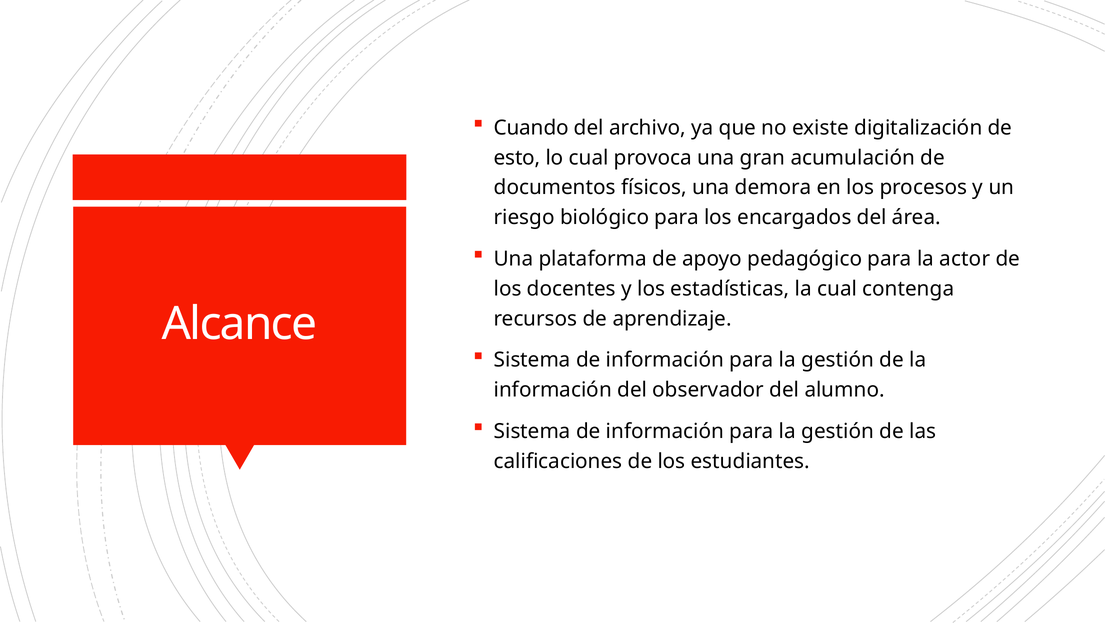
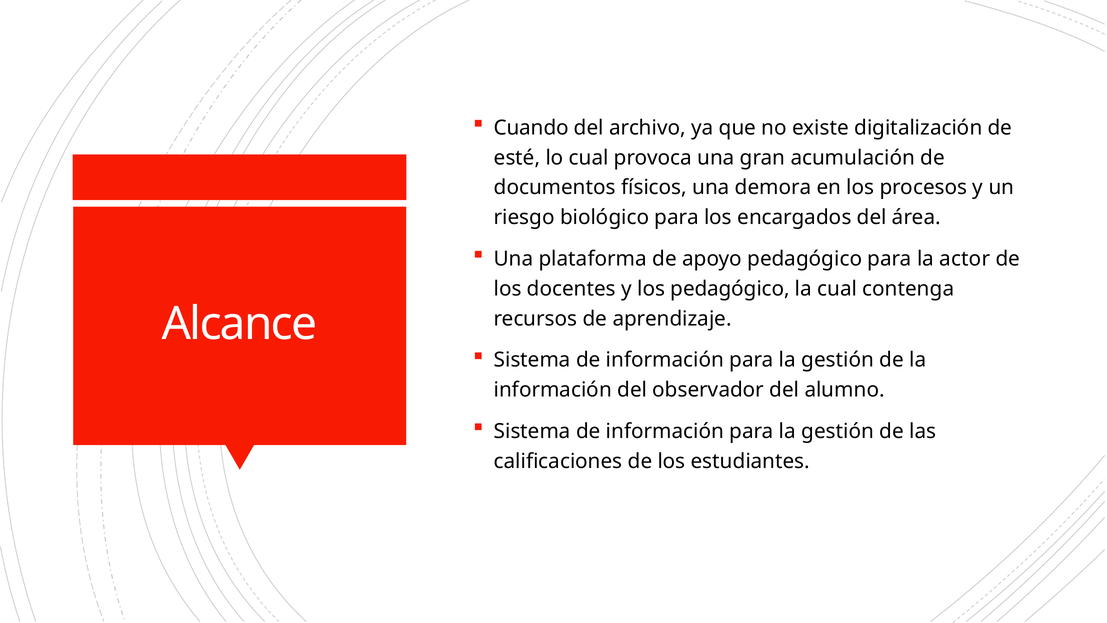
esto: esto -> esté
los estadísticas: estadísticas -> pedagógico
